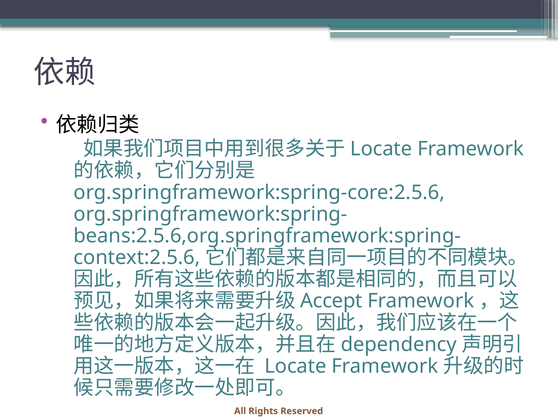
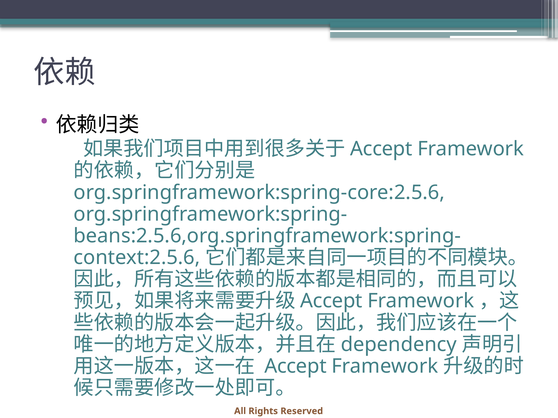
Locate at (381, 149): Locate -> Accept
Locate at (295, 367): Locate -> Accept
